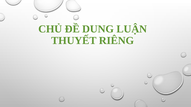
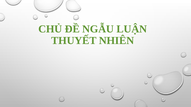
DUNG: DUNG -> NGẪU
RIÊNG: RIÊNG -> NHIÊN
